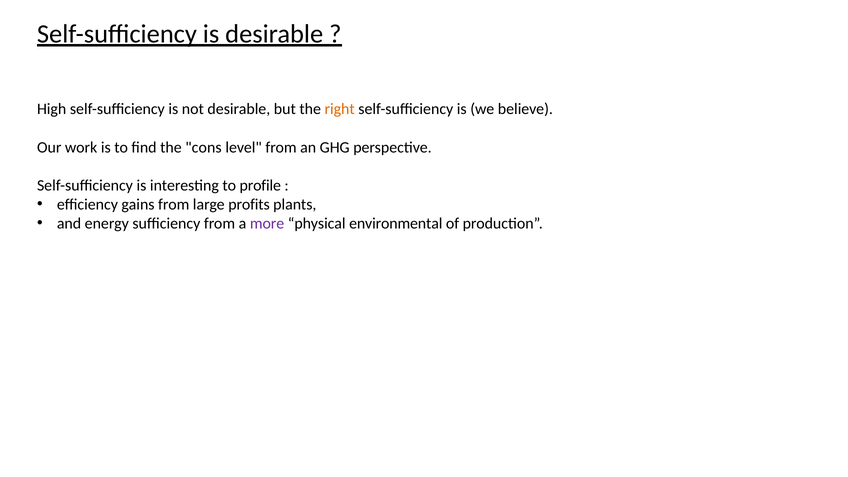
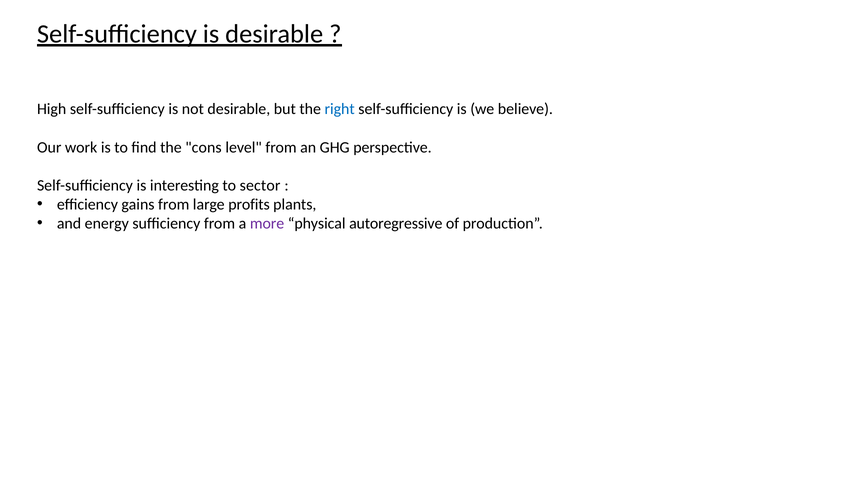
right colour: orange -> blue
profile: profile -> sector
environmental: environmental -> autoregressive
